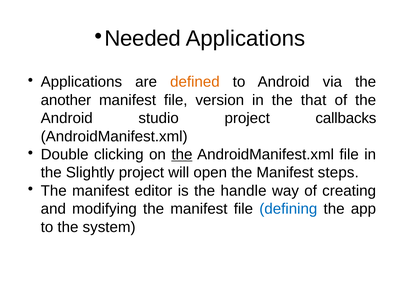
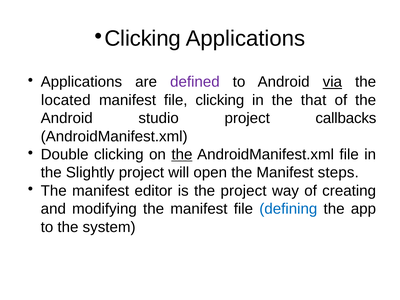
Needed at (143, 39): Needed -> Clicking
defined colour: orange -> purple
via underline: none -> present
another: another -> located
file version: version -> clicking
the handle: handle -> project
